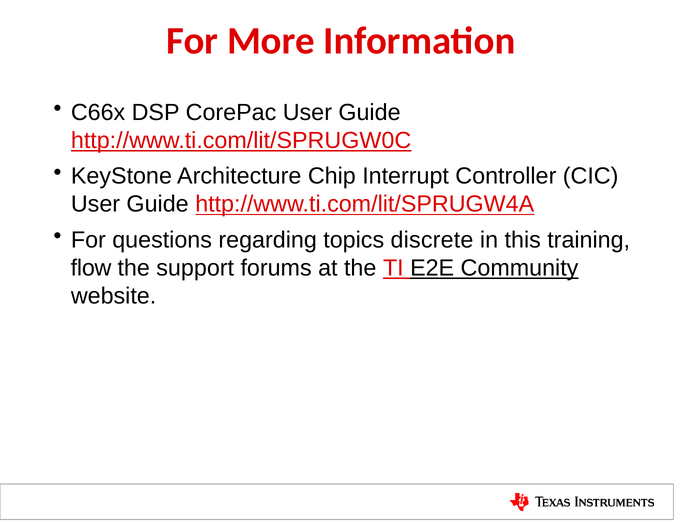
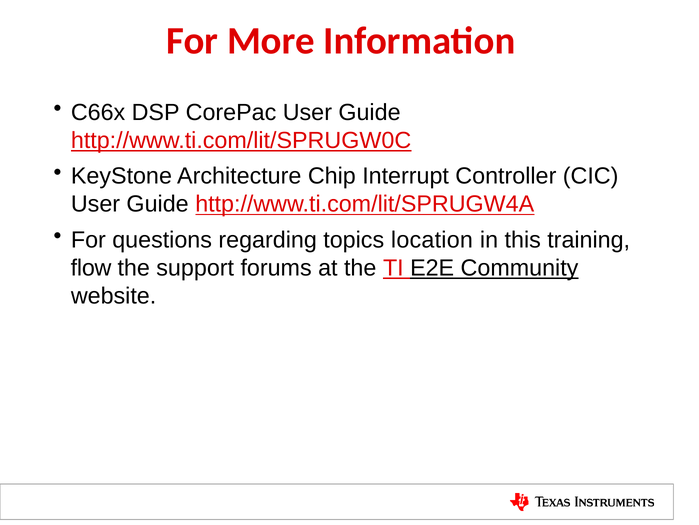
discrete: discrete -> location
